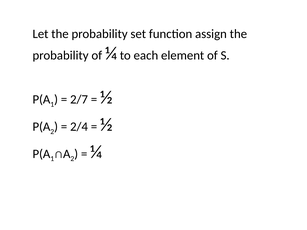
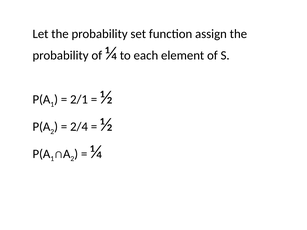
2/7: 2/7 -> 2/1
